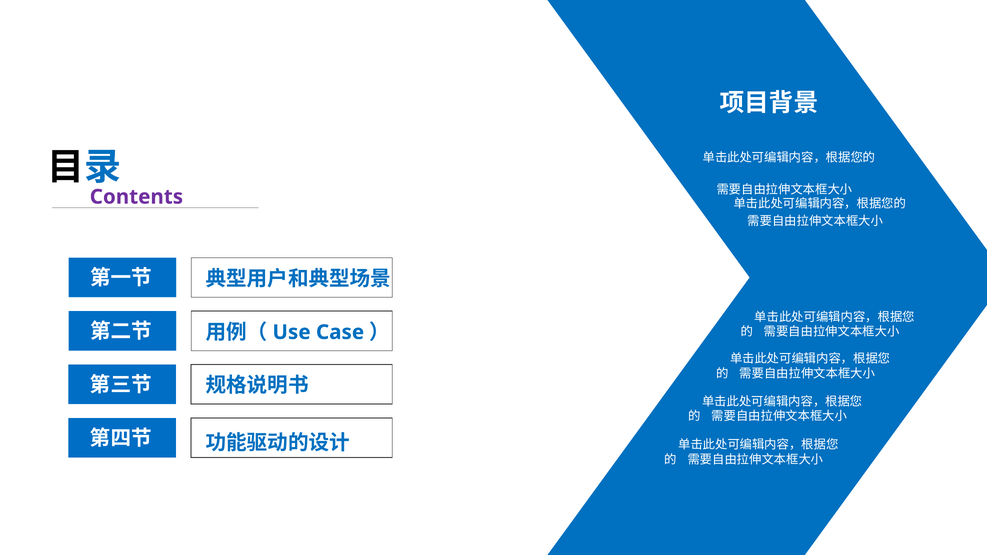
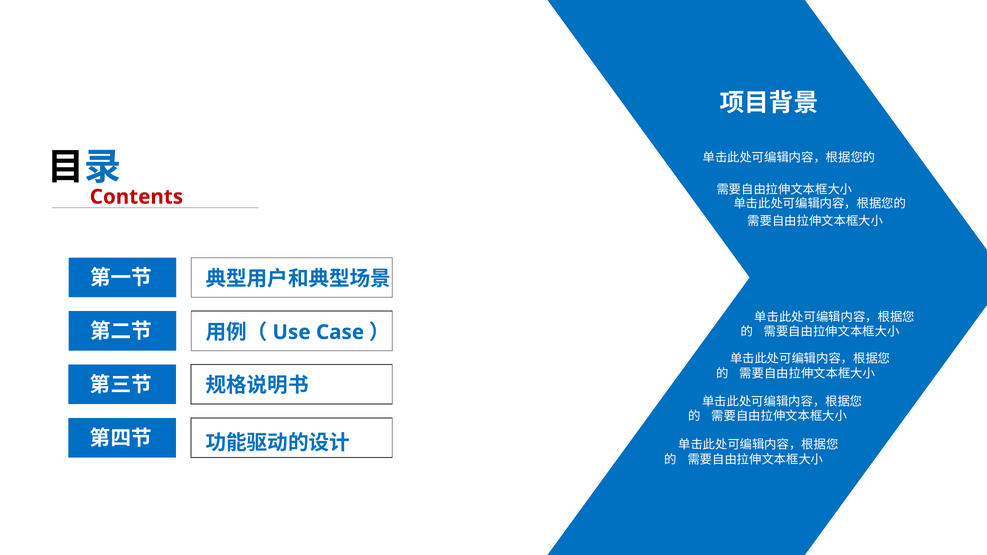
Contents colour: purple -> red
